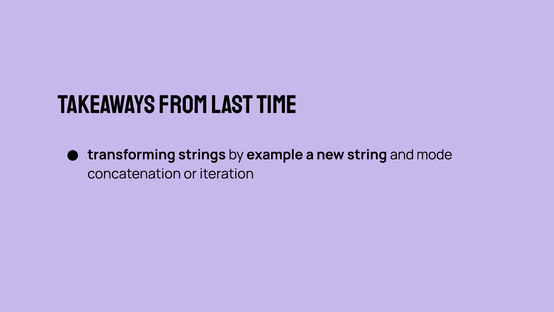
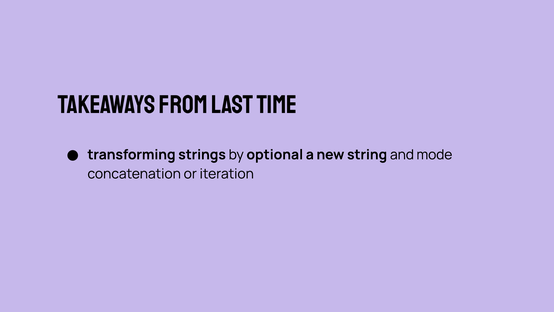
example: example -> optional
